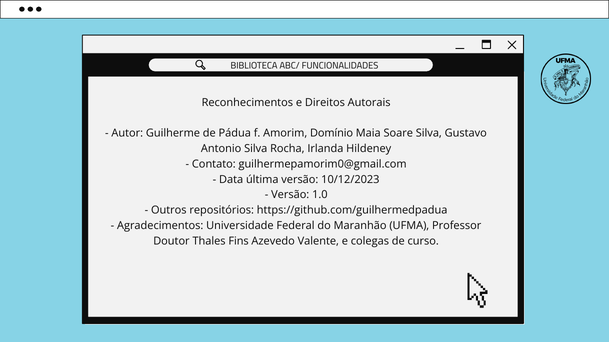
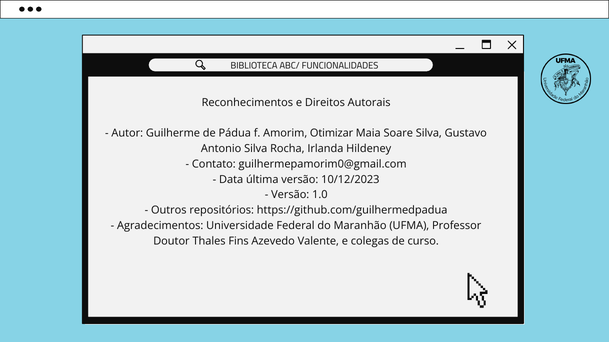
Domínio: Domínio -> Otimizar
